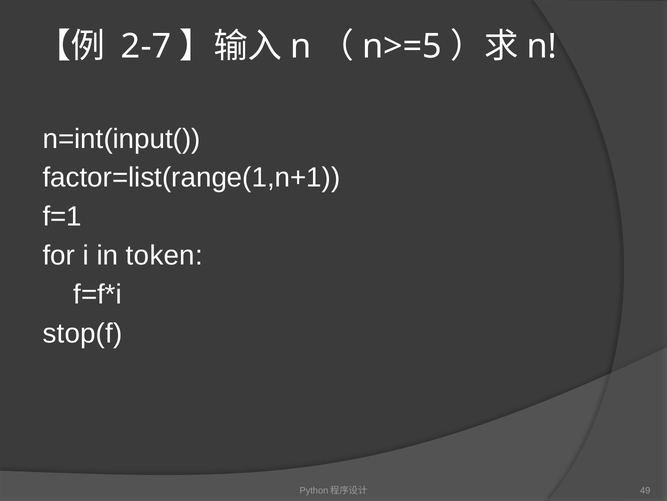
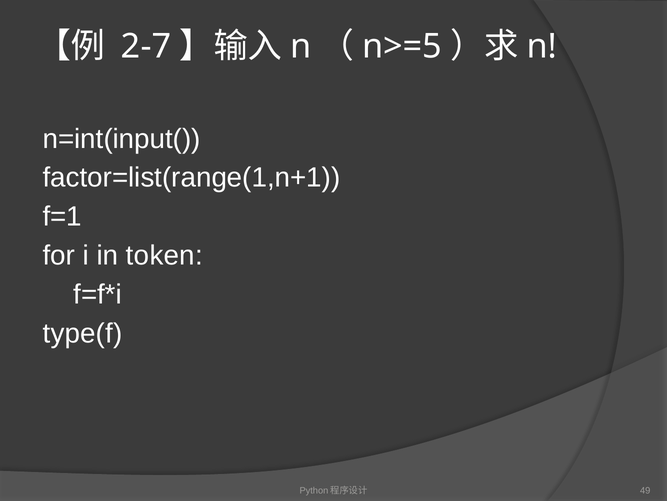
stop(f: stop(f -> type(f
